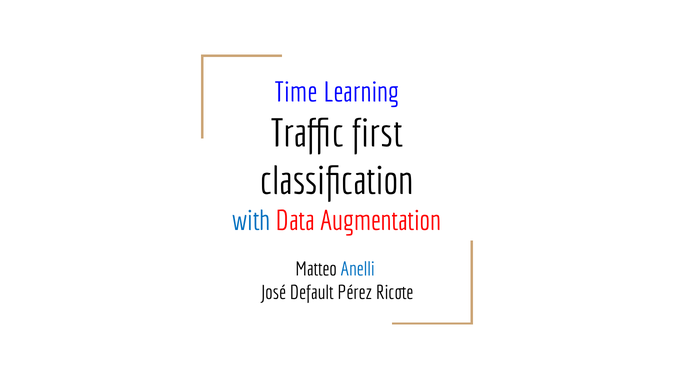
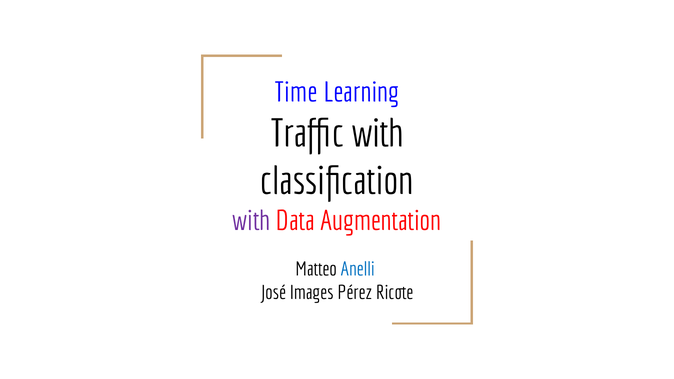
Traffic first: first -> with
with at (251, 221) colour: blue -> purple
Default: Default -> Images
